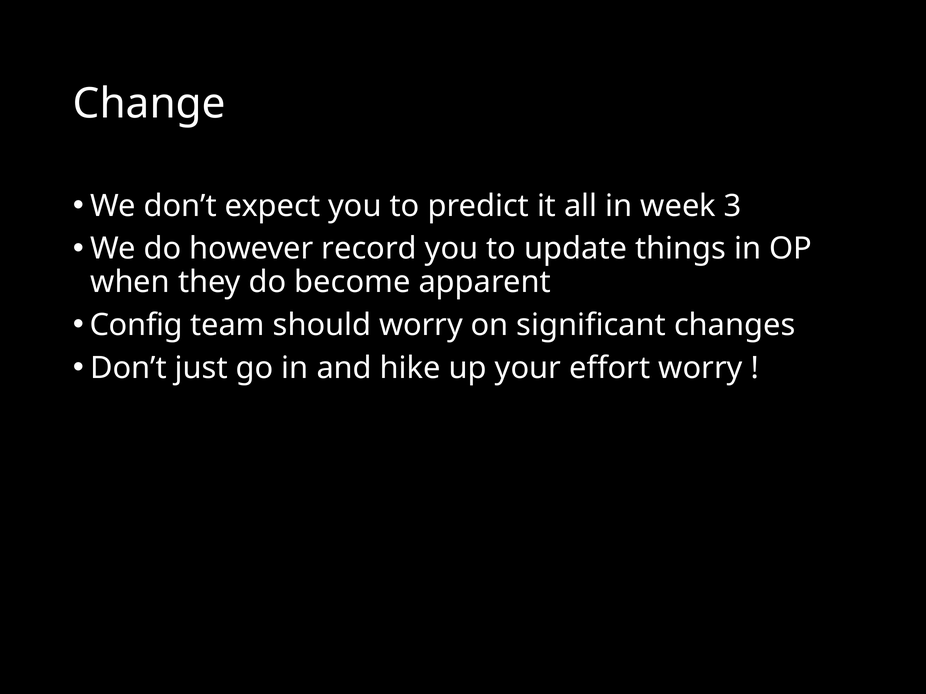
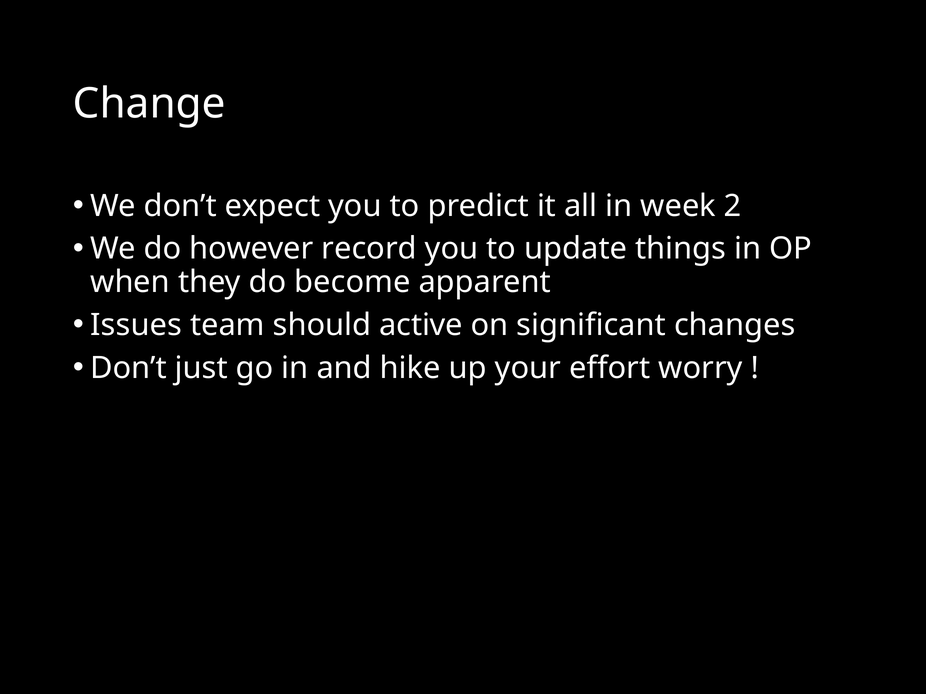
3: 3 -> 2
Config: Config -> Issues
should worry: worry -> active
